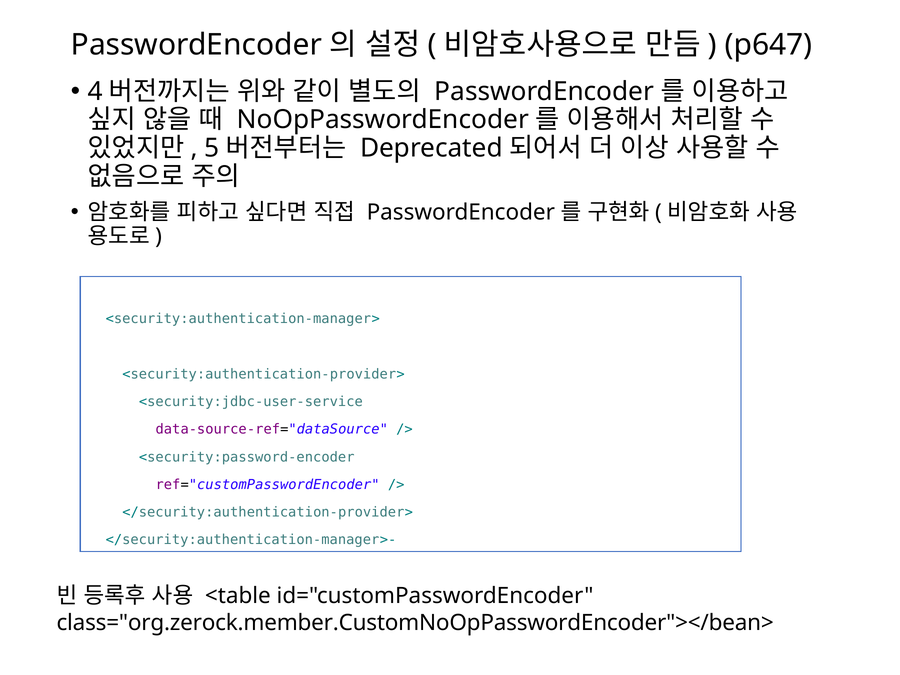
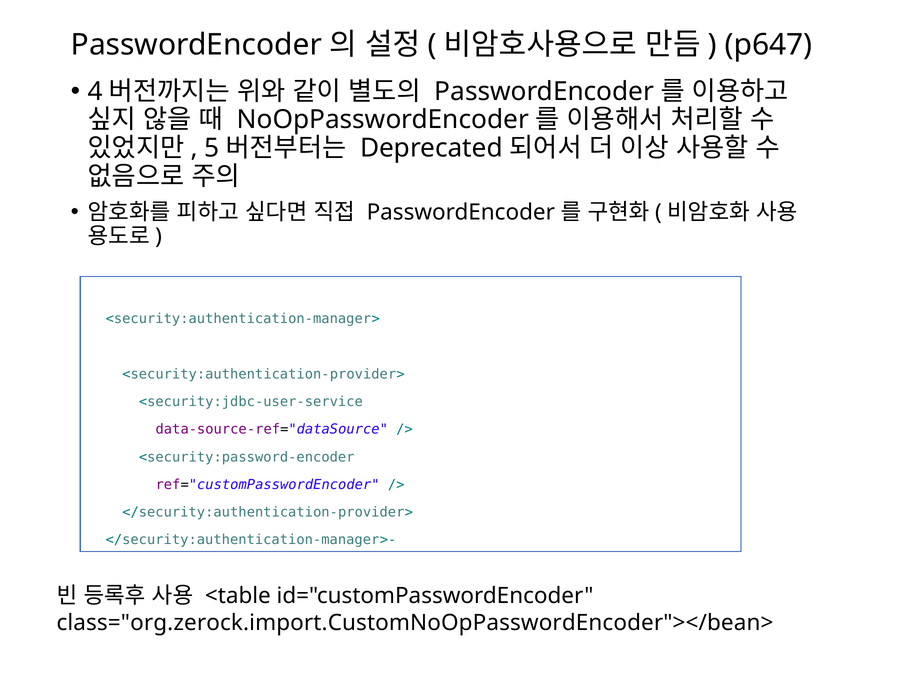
class="org.zerock.member.CustomNoOpPasswordEncoder"></bean>: class="org.zerock.member.CustomNoOpPasswordEncoder"></bean> -> class="org.zerock.import.CustomNoOpPasswordEncoder"></bean>
